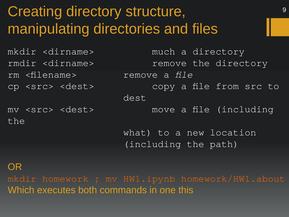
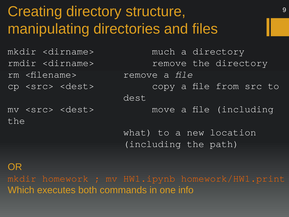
homework/HW1.about: homework/HW1.about -> homework/HW1.print
this: this -> info
